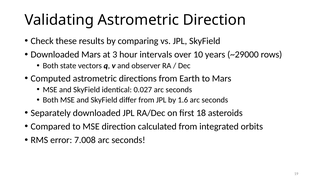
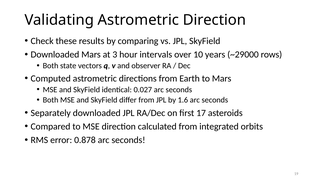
18: 18 -> 17
7.008: 7.008 -> 0.878
